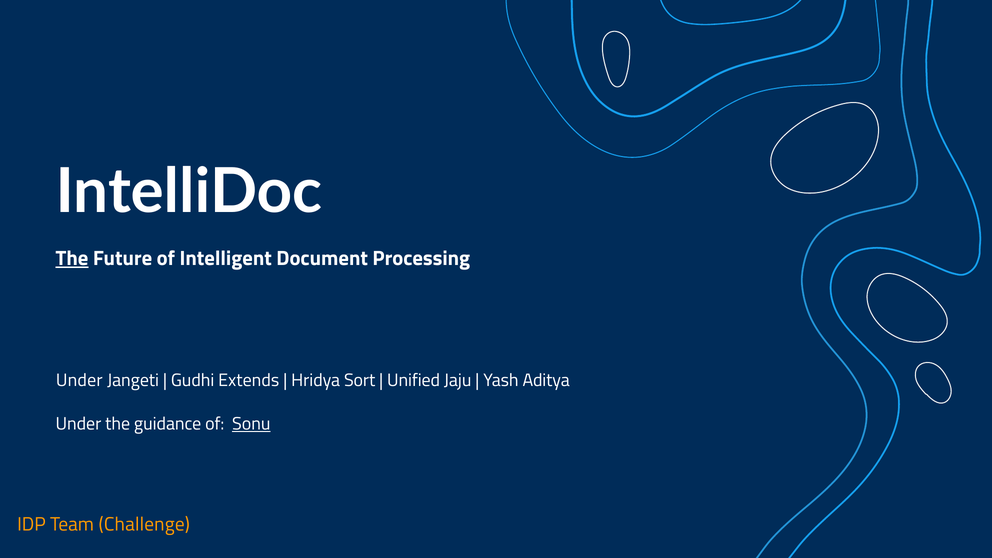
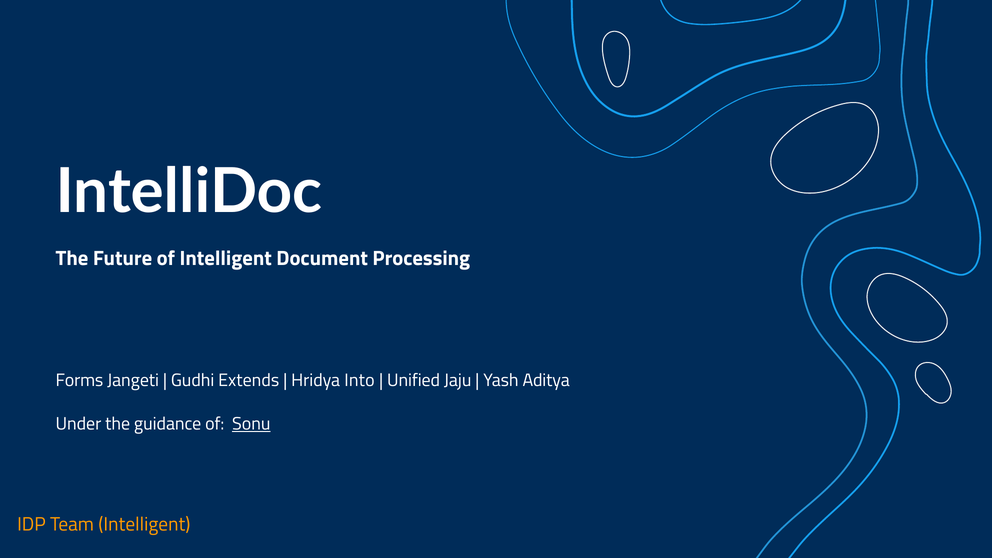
The at (72, 258) underline: present -> none
Under at (79, 381): Under -> Forms
Sort: Sort -> Into
Team Challenge: Challenge -> Intelligent
